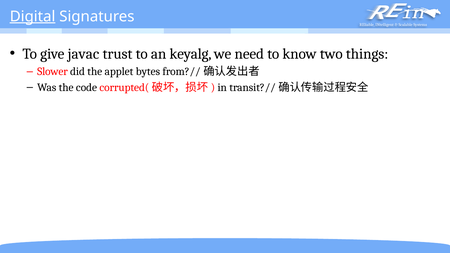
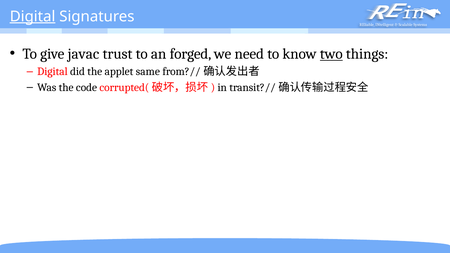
keyalg: keyalg -> forged
two underline: none -> present
Slower at (52, 72): Slower -> Digital
bytes: bytes -> same
